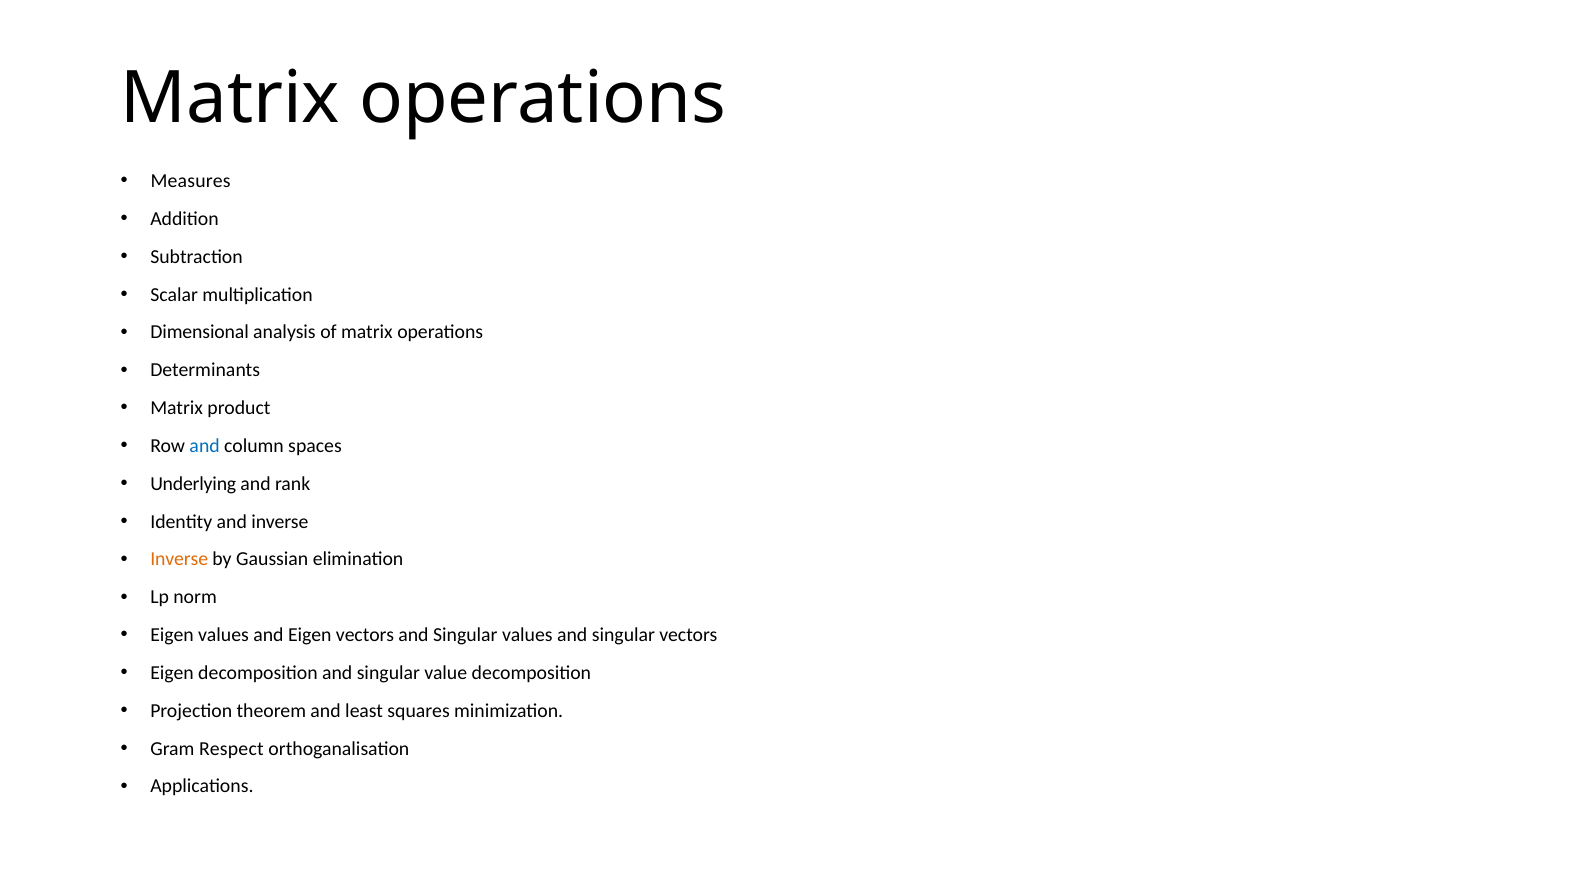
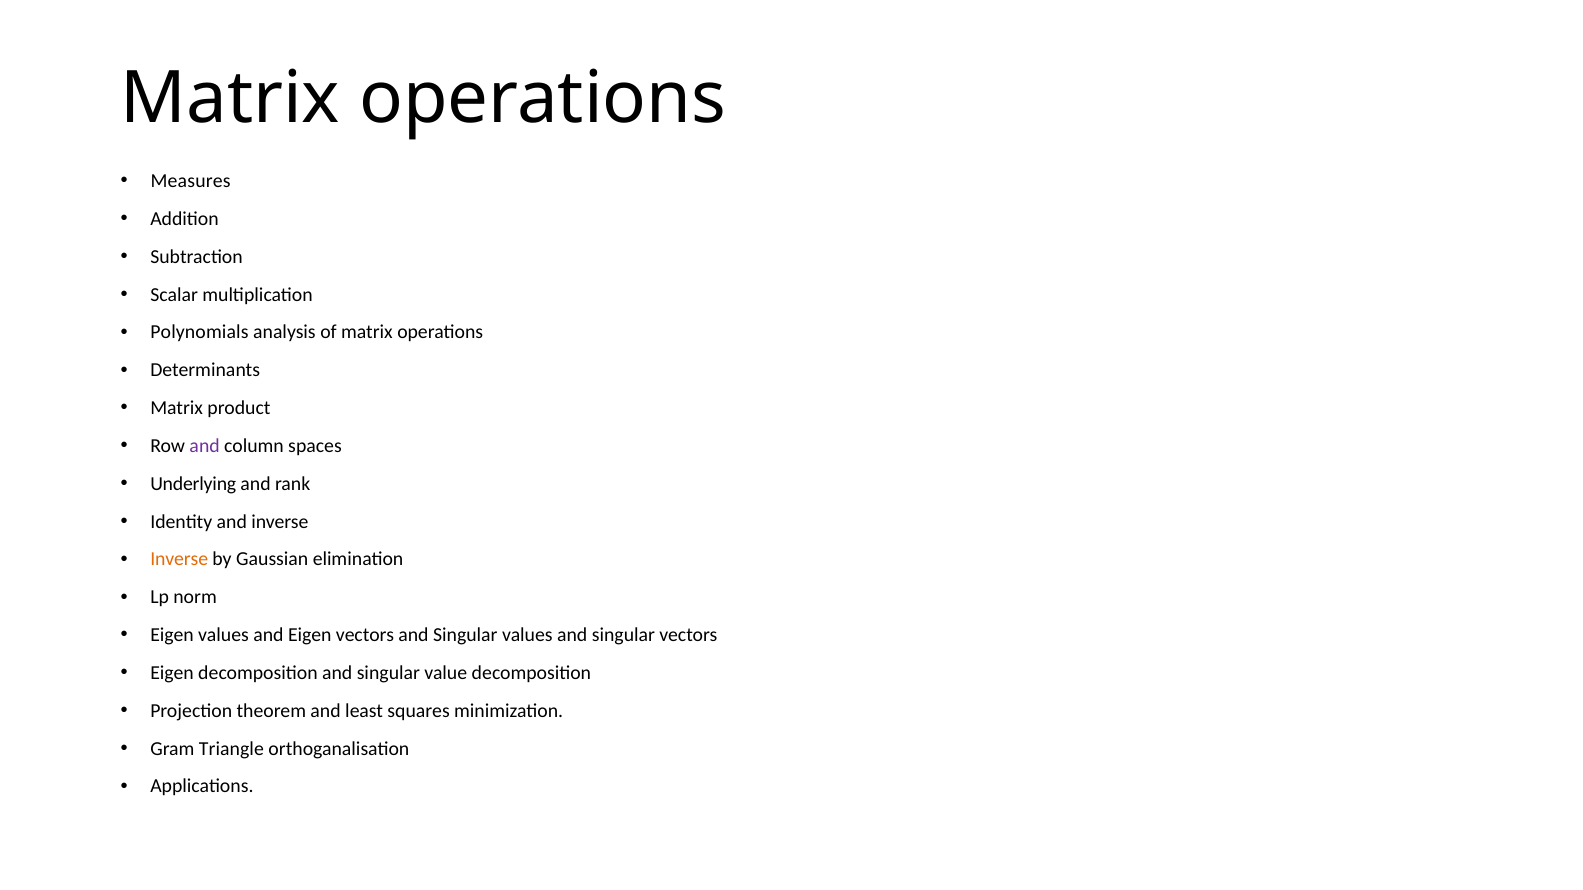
Dimensional: Dimensional -> Polynomials
and at (205, 446) colour: blue -> purple
Respect: Respect -> Triangle
